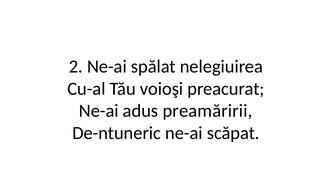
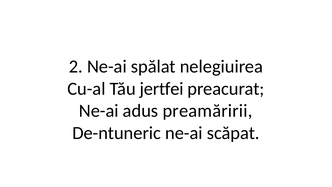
voioşi: voioşi -> jertfei
